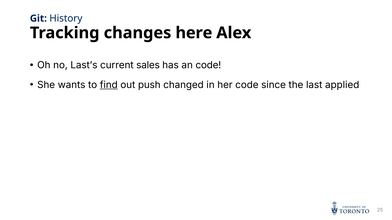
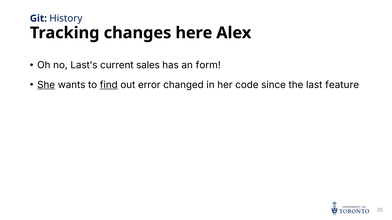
an code: code -> form
She underline: none -> present
push: push -> error
applied: applied -> feature
